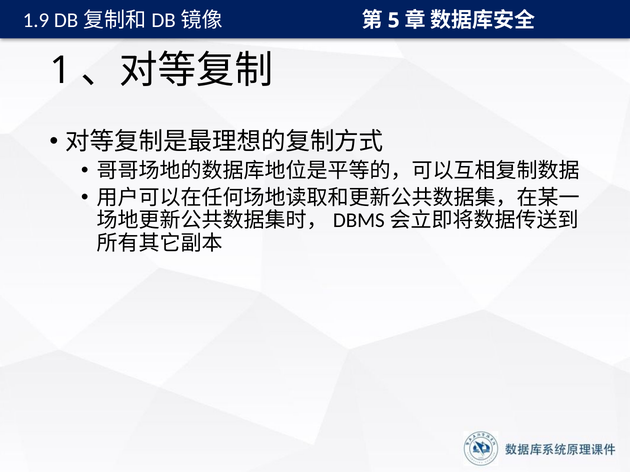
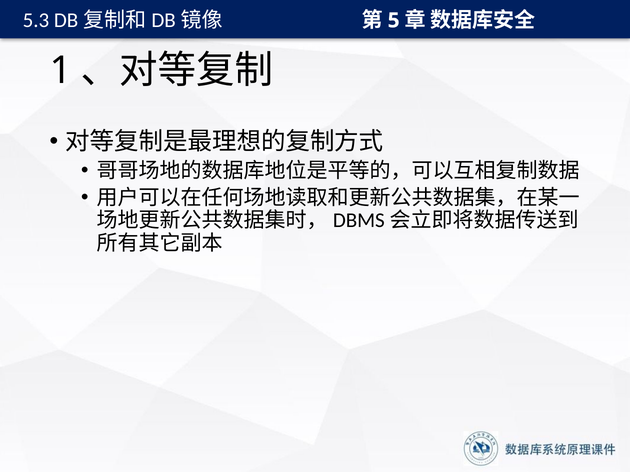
1.9: 1.9 -> 5.3
